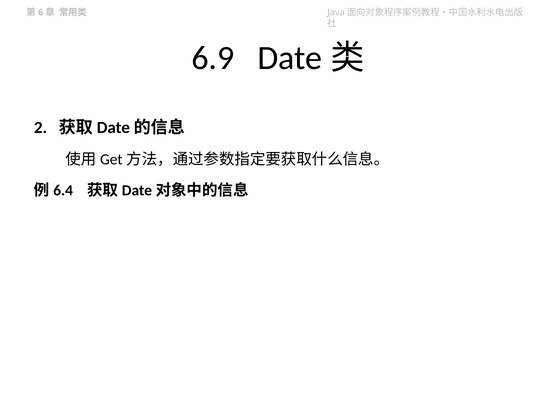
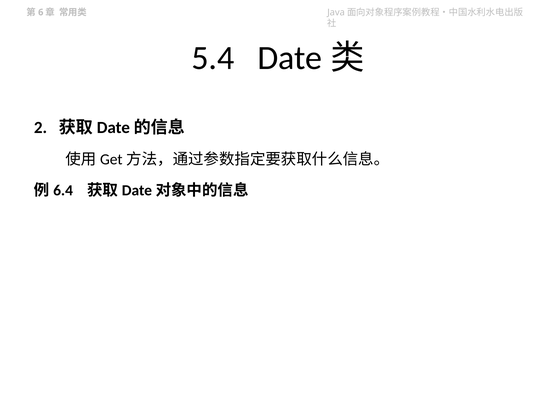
6.9: 6.9 -> 5.4
